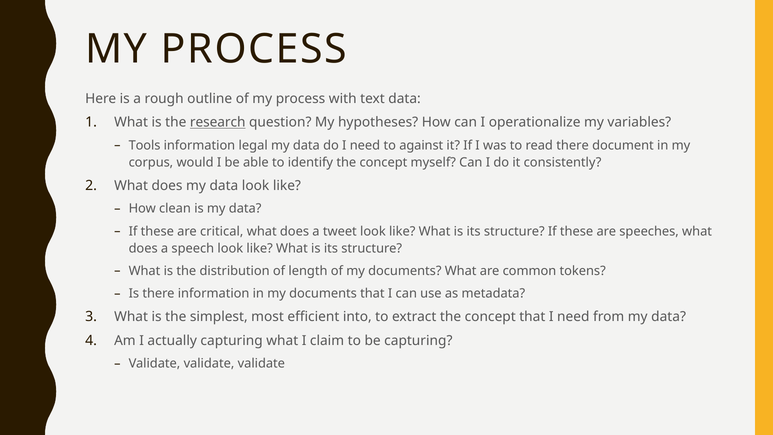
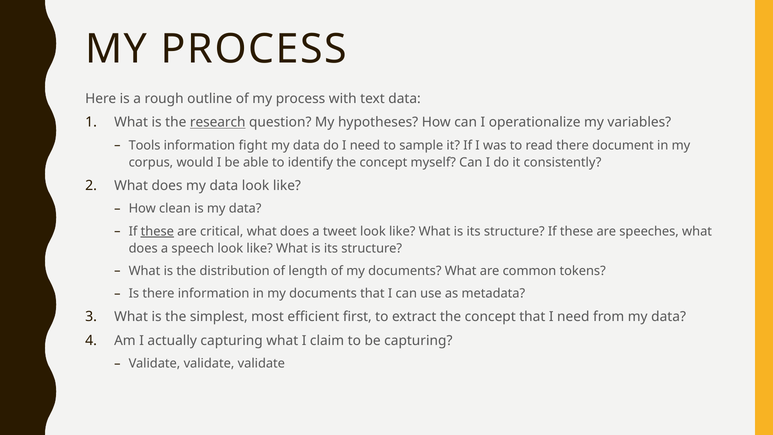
legal: legal -> fight
against: against -> sample
these at (157, 231) underline: none -> present
into: into -> first
